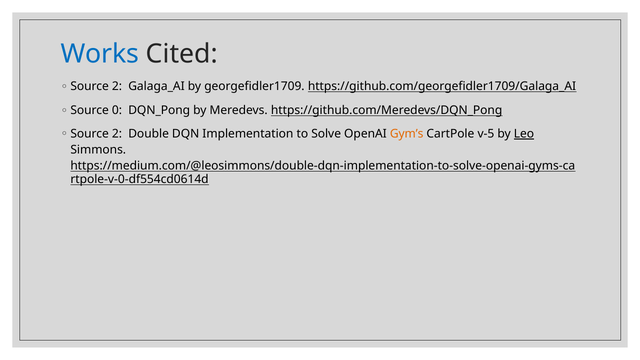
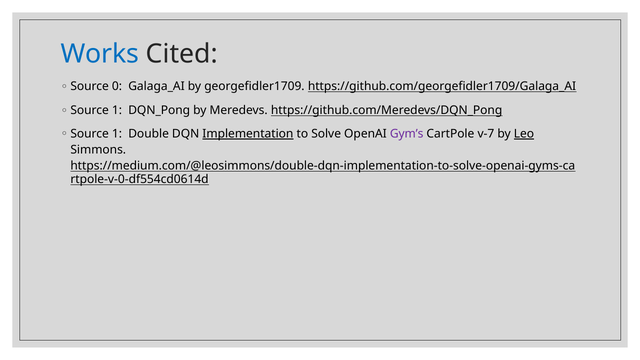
2 at (117, 86): 2 -> 0
0 at (117, 110): 0 -> 1
Source 2: 2 -> 1
Implementation underline: none -> present
Gym’s colour: orange -> purple
v-5: v-5 -> v-7
